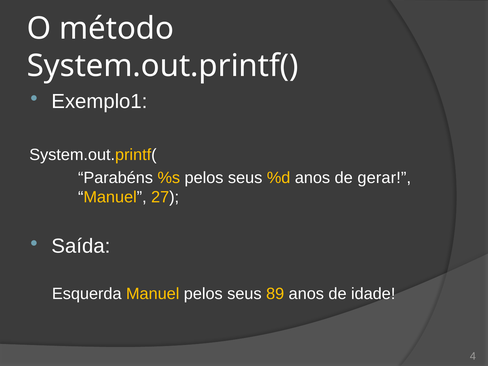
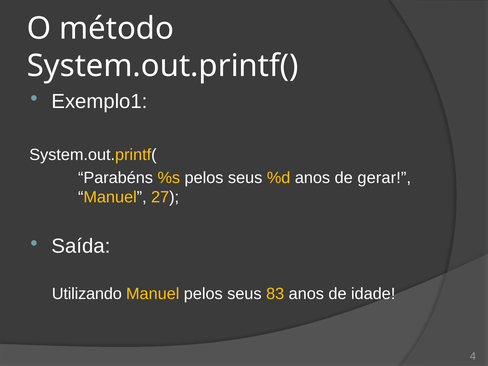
Esquerda: Esquerda -> Utilizando
89: 89 -> 83
